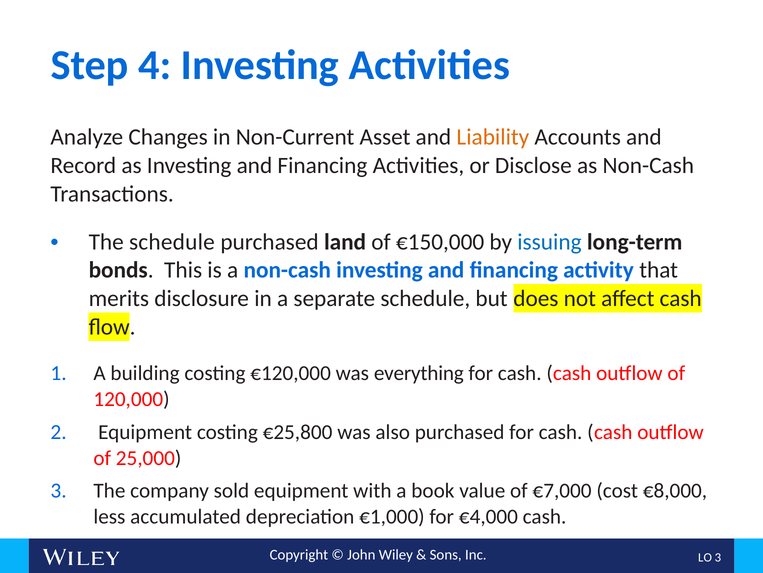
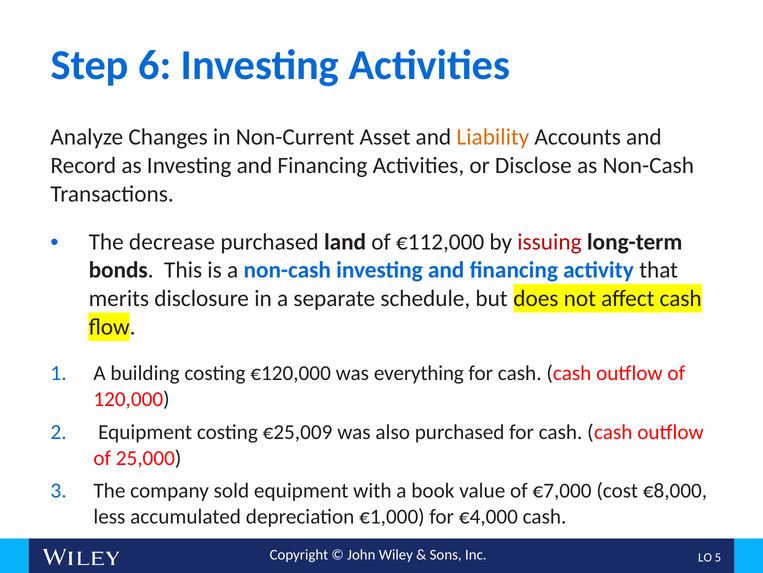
4: 4 -> 6
The schedule: schedule -> decrease
€150,000: €150,000 -> €112,000
issuing colour: blue -> red
€25,800: €25,800 -> €25,009
O 3: 3 -> 5
